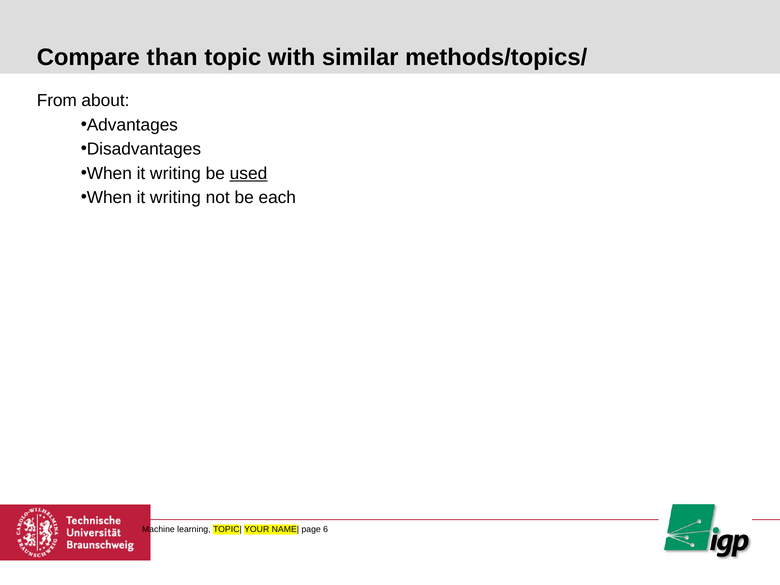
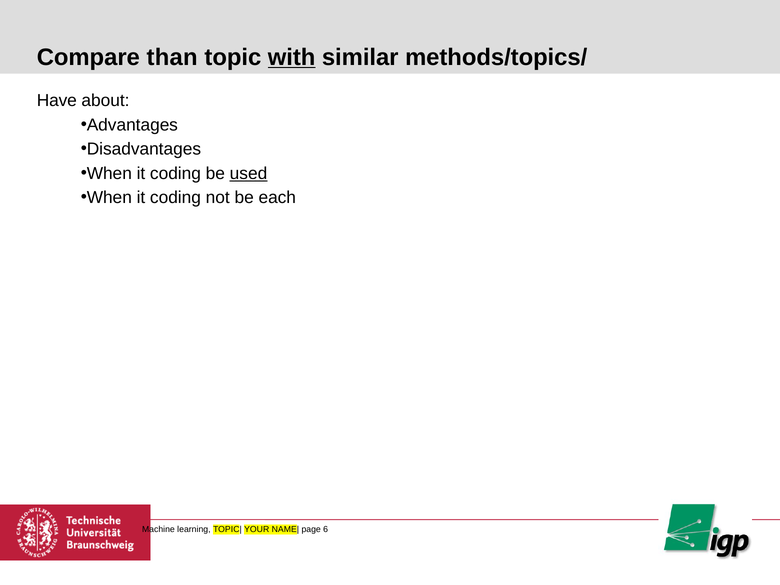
with underline: none -> present
From: From -> Have
writing at (175, 173): writing -> coding
writing at (175, 198): writing -> coding
